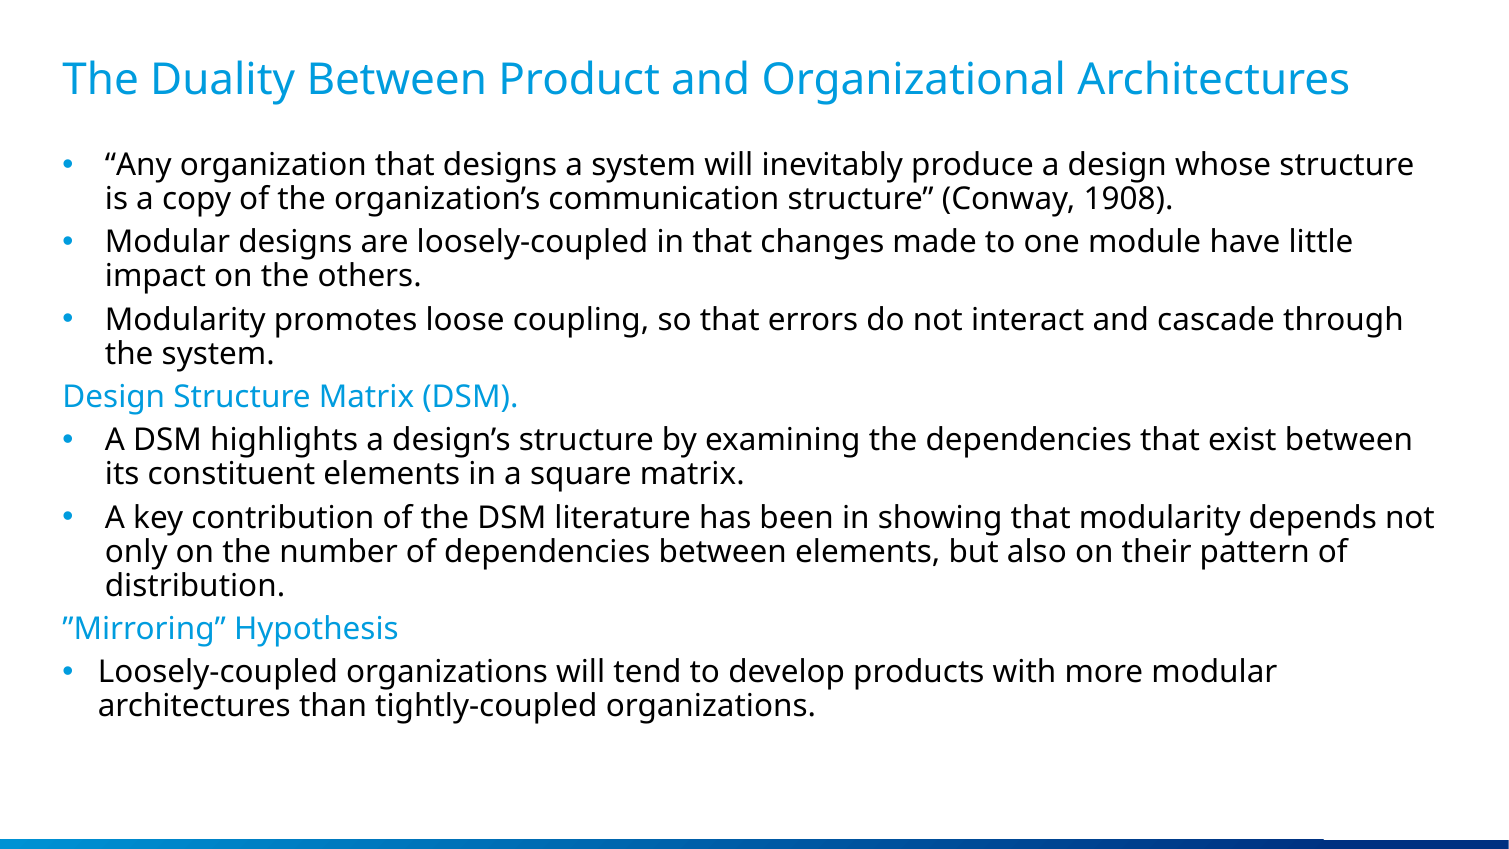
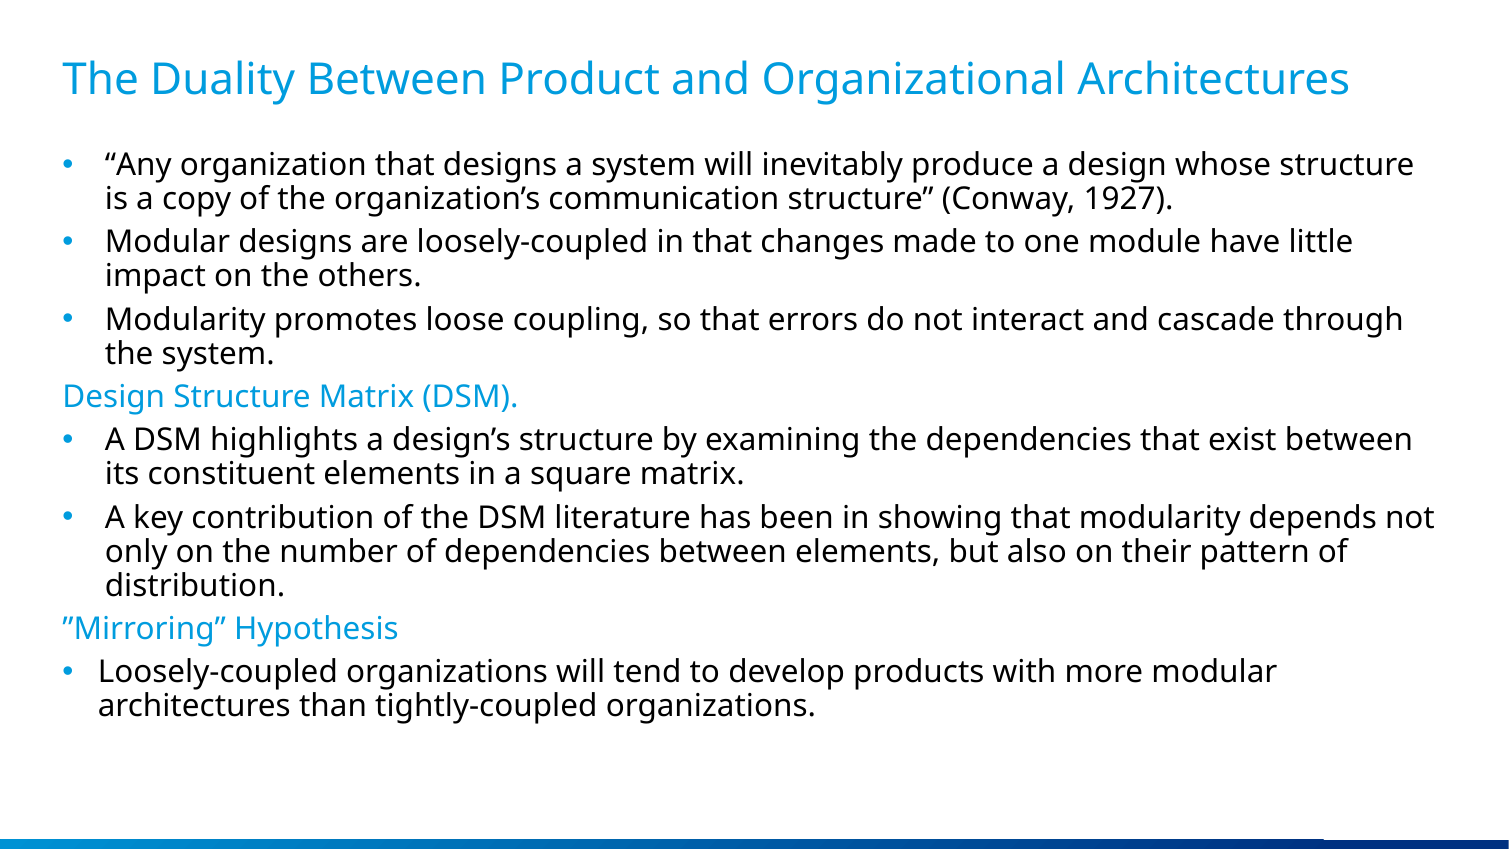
1908: 1908 -> 1927
